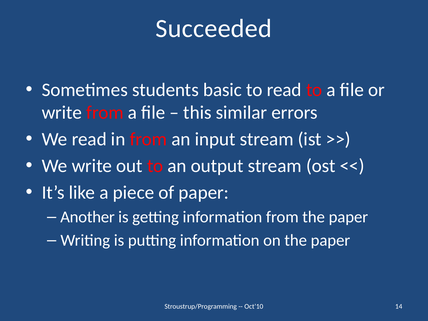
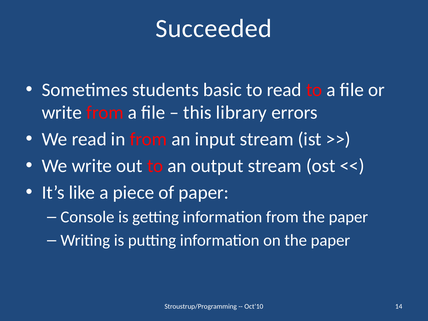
similar: similar -> library
Another: Another -> Console
